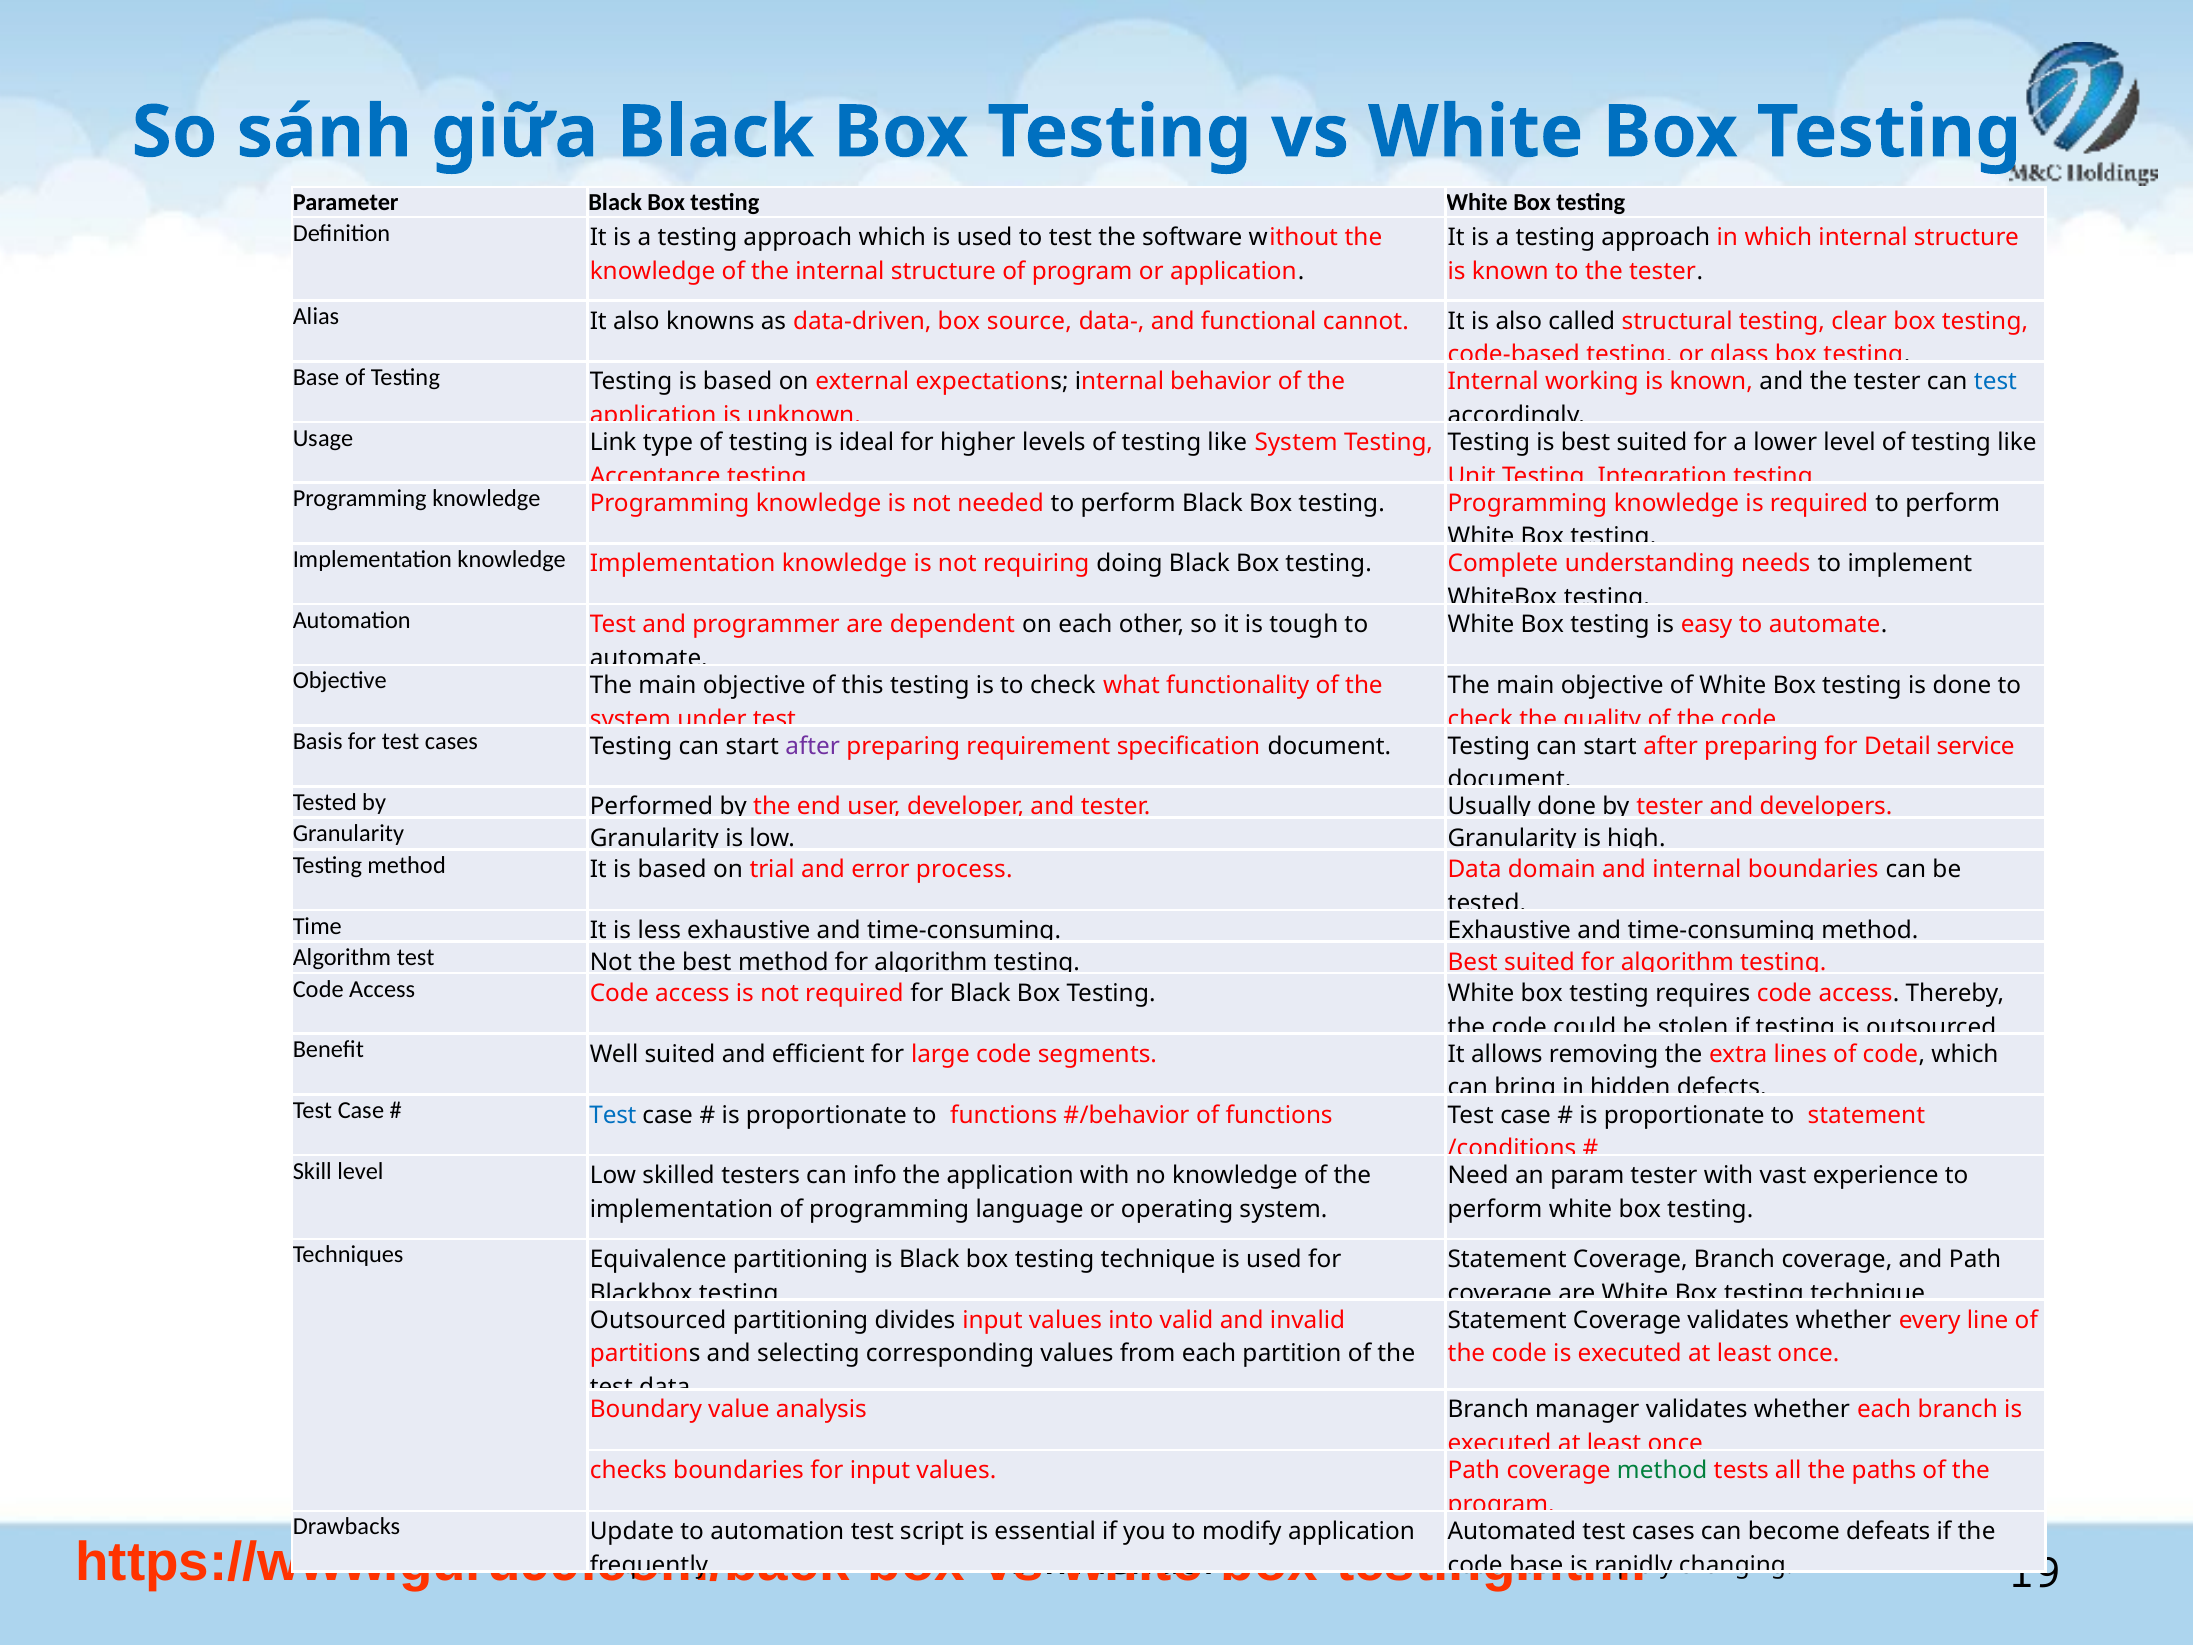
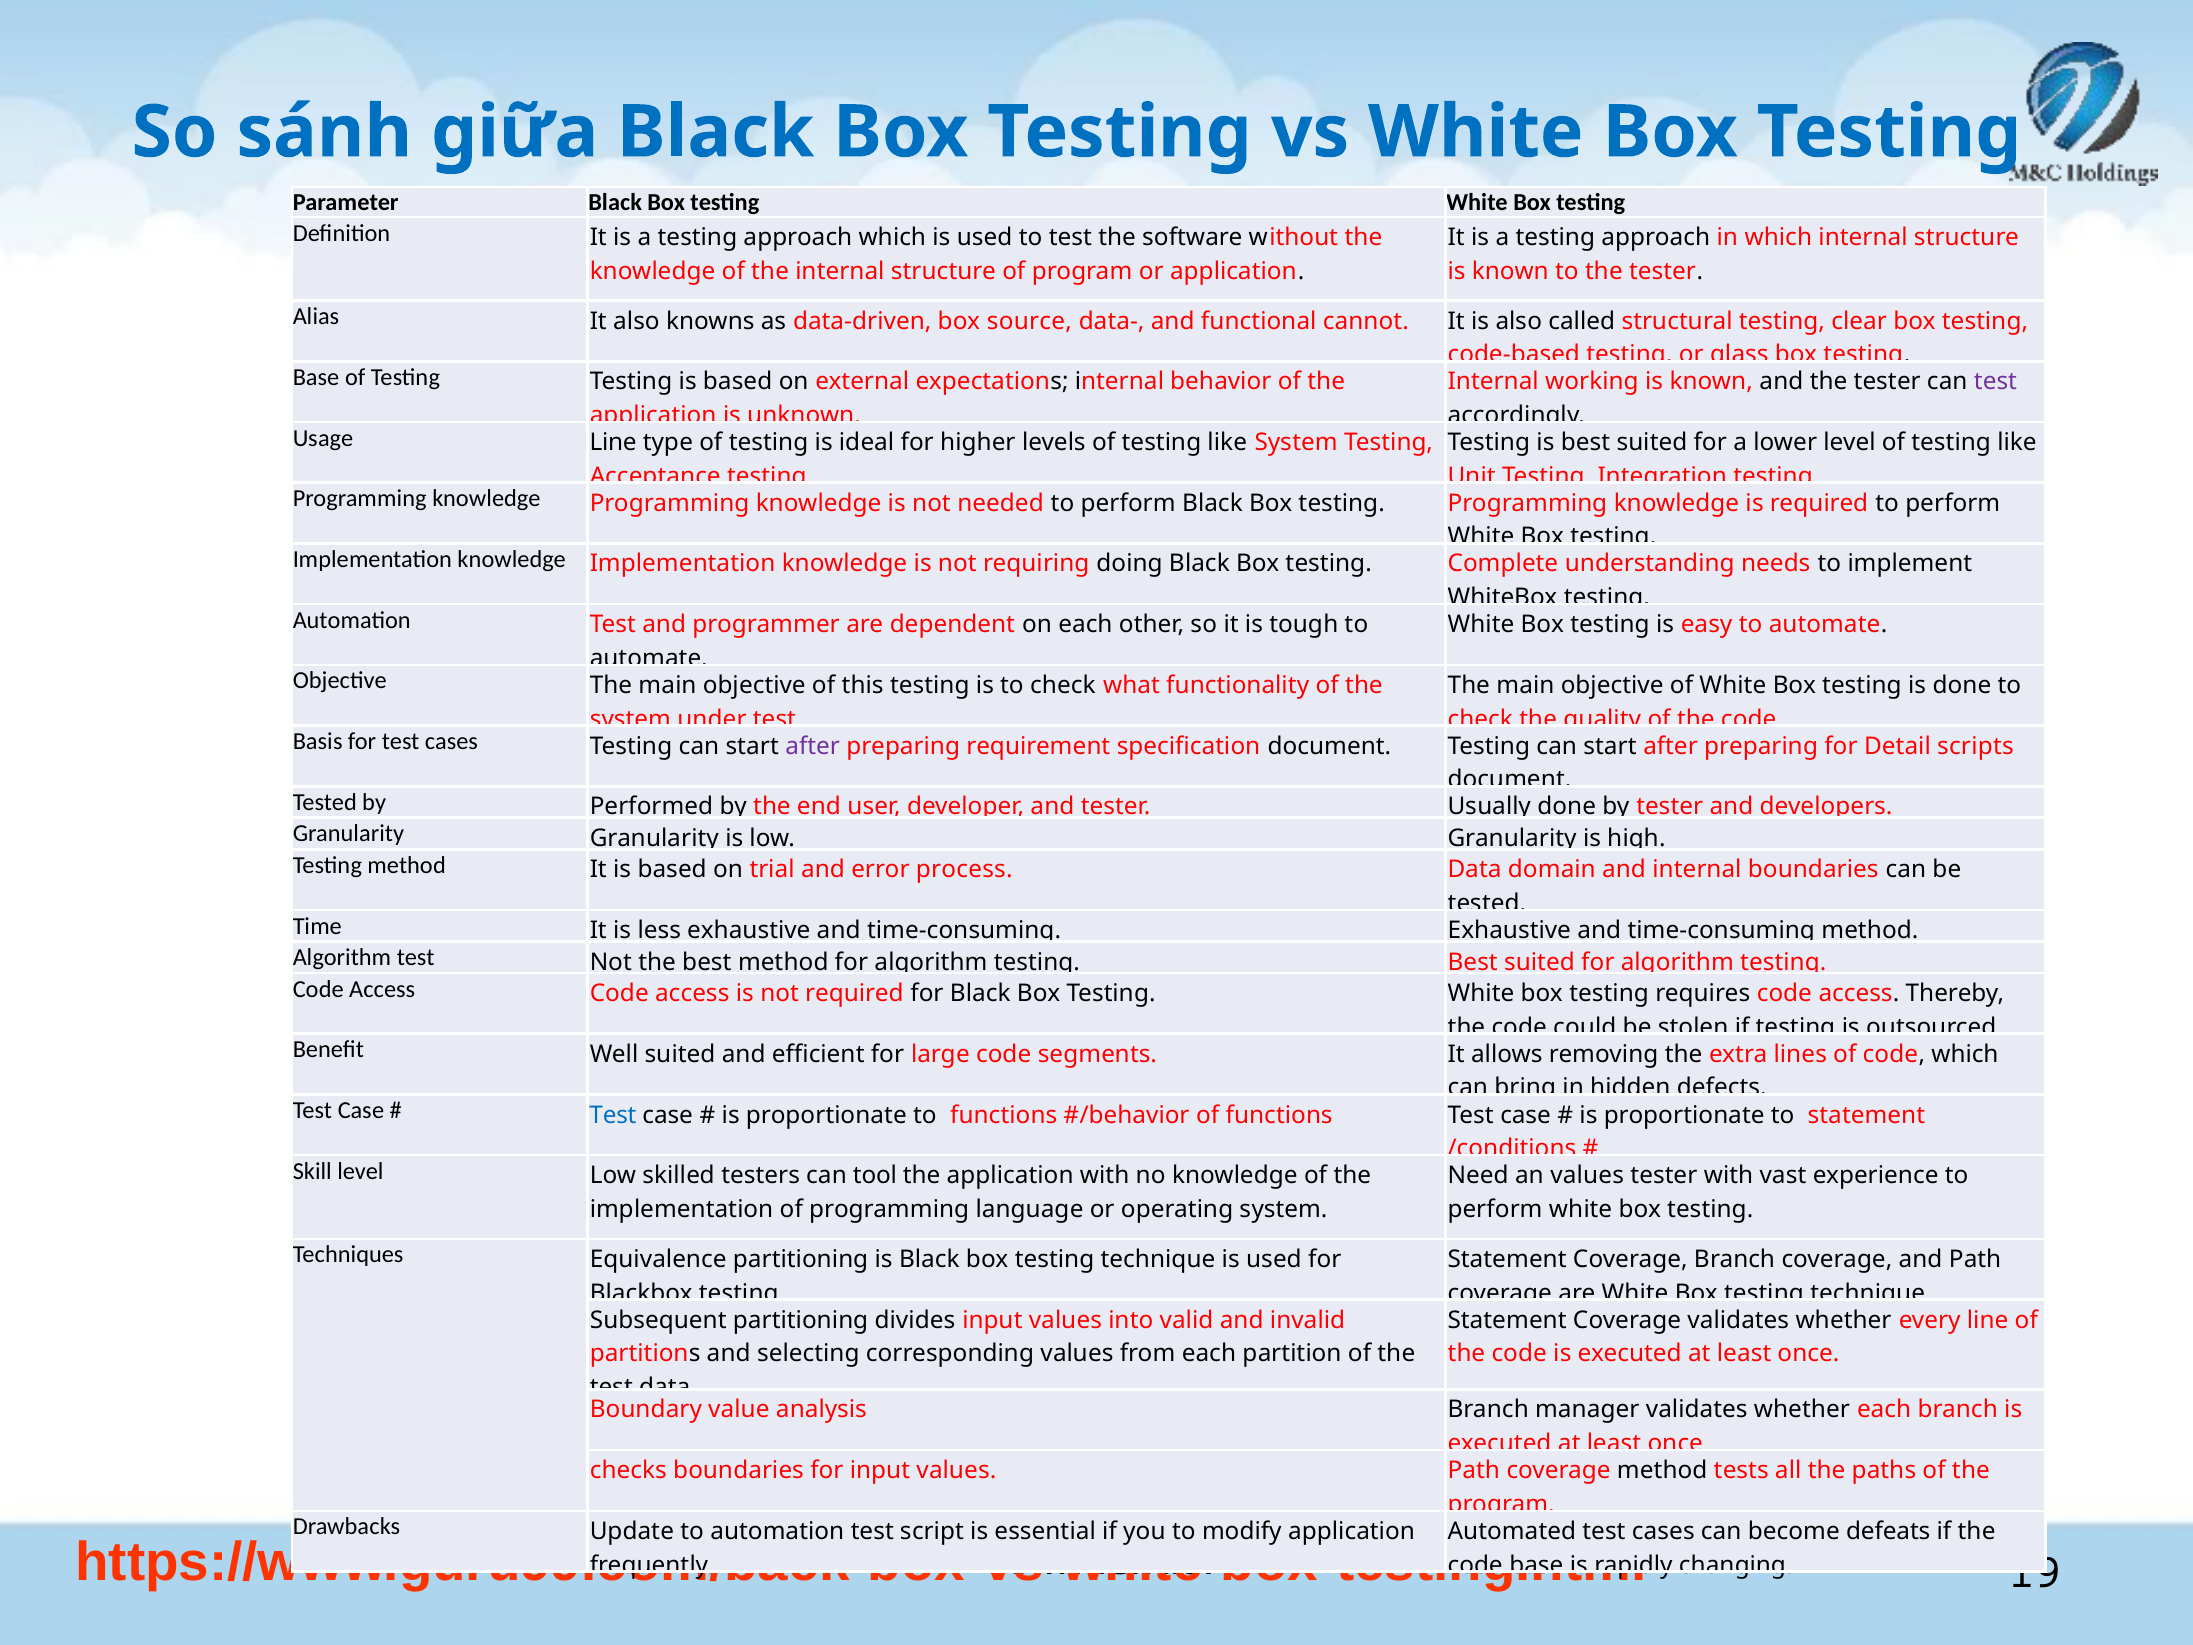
test at (1995, 382) colour: blue -> purple
Usage Link: Link -> Line
service: service -> scripts
info: info -> tool
an param: param -> values
Outsourced at (658, 1320): Outsourced -> Subsequent
method at (1662, 1470) colour: green -> black
